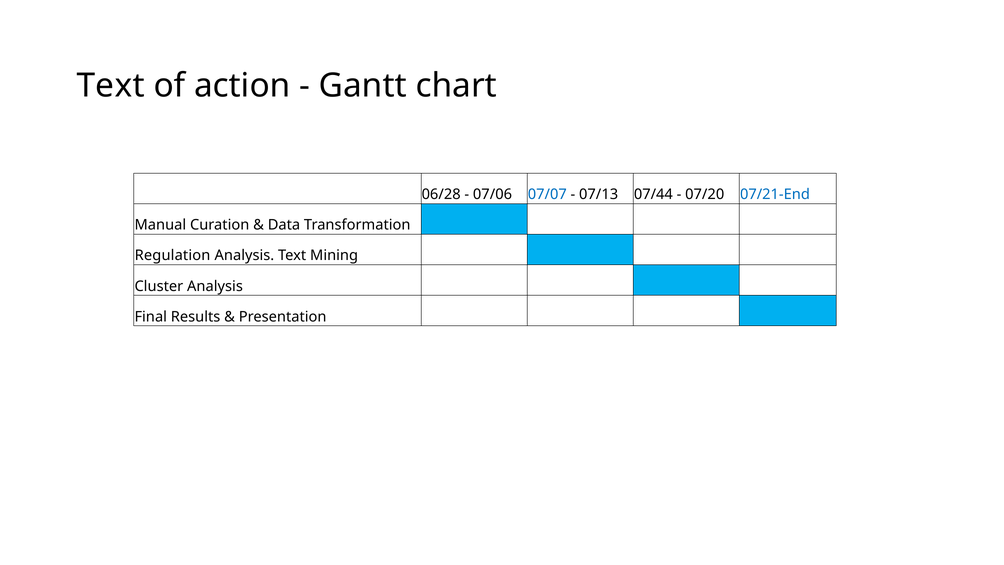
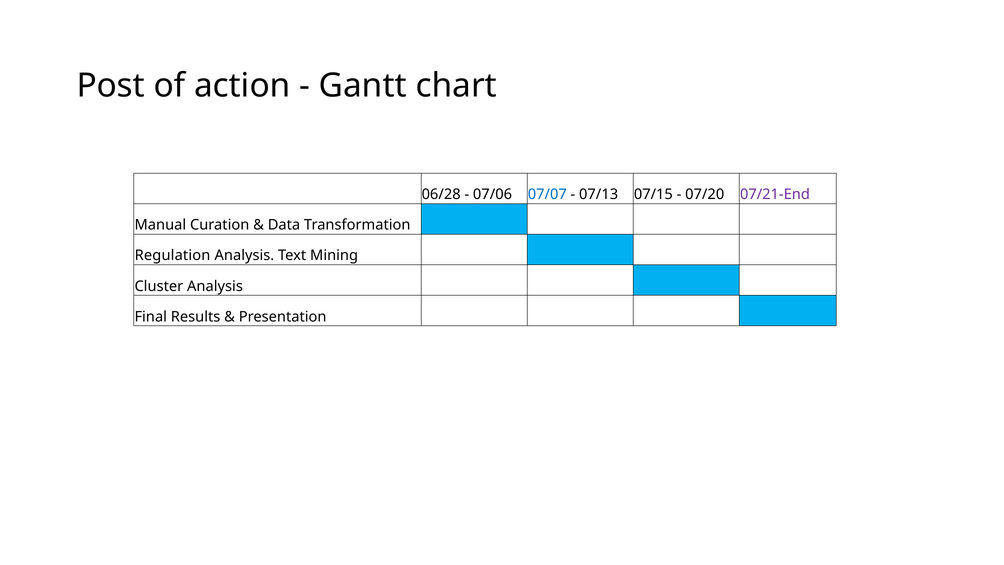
Text at (111, 86): Text -> Post
07/44: 07/44 -> 07/15
07/21-End colour: blue -> purple
